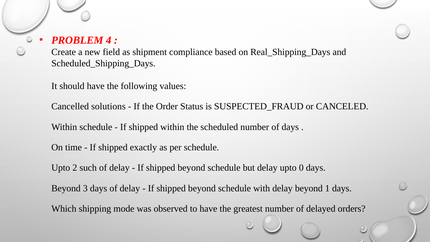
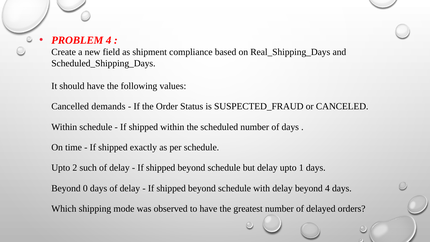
solutions: solutions -> demands
0: 0 -> 1
3: 3 -> 0
beyond 1: 1 -> 4
